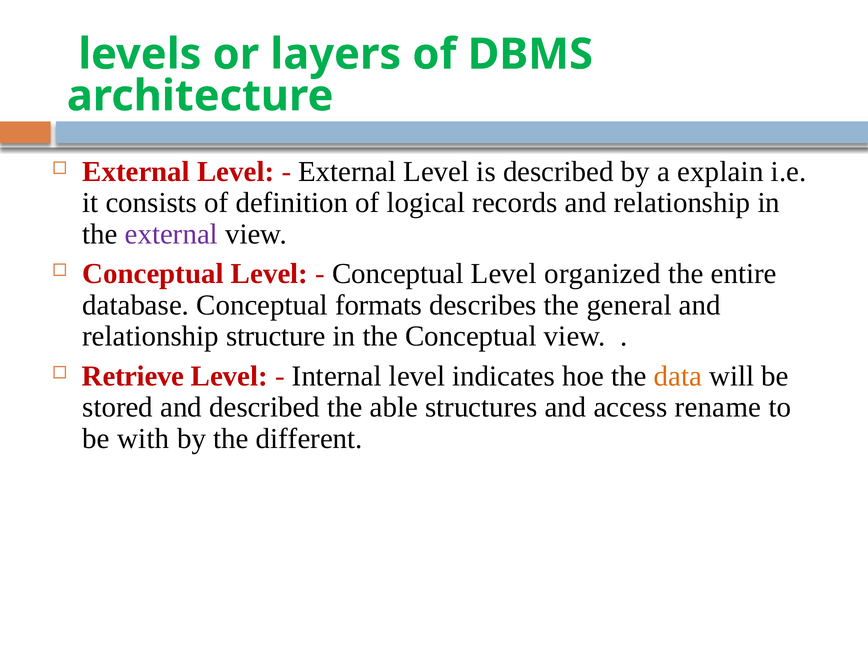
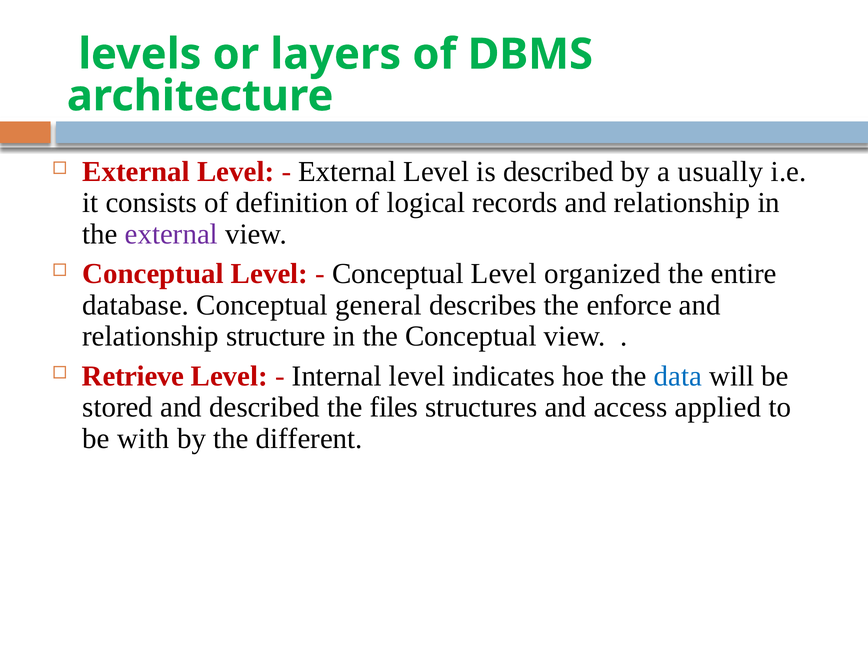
explain: explain -> usually
formats: formats -> general
general: general -> enforce
data colour: orange -> blue
able: able -> files
rename: rename -> applied
